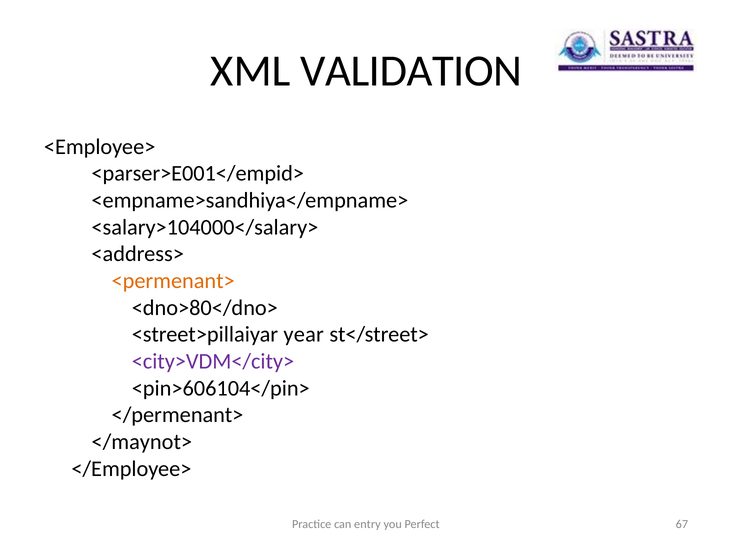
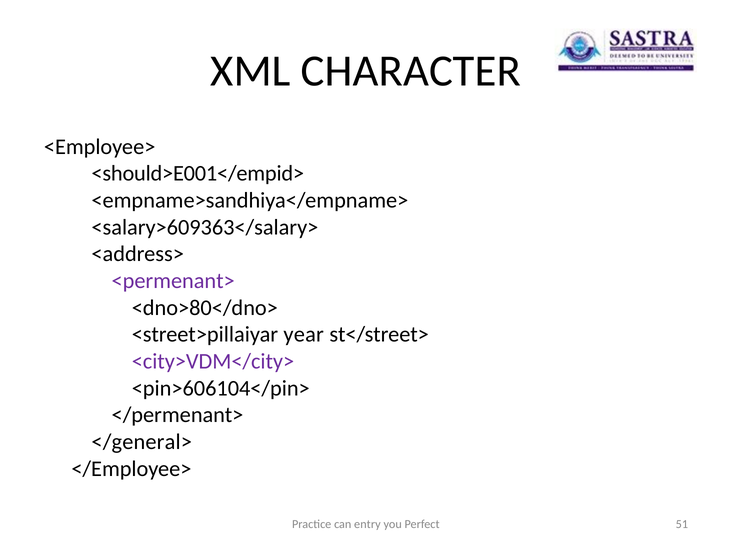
VALIDATION: VALIDATION -> CHARACTER
<parser>E001</empid>: <parser>E001</empid> -> <should>E001</empid>
<salary>104000</salary>: <salary>104000</salary> -> <salary>609363</salary>
<permenant> colour: orange -> purple
</maynot>: </maynot> -> </general>
67: 67 -> 51
